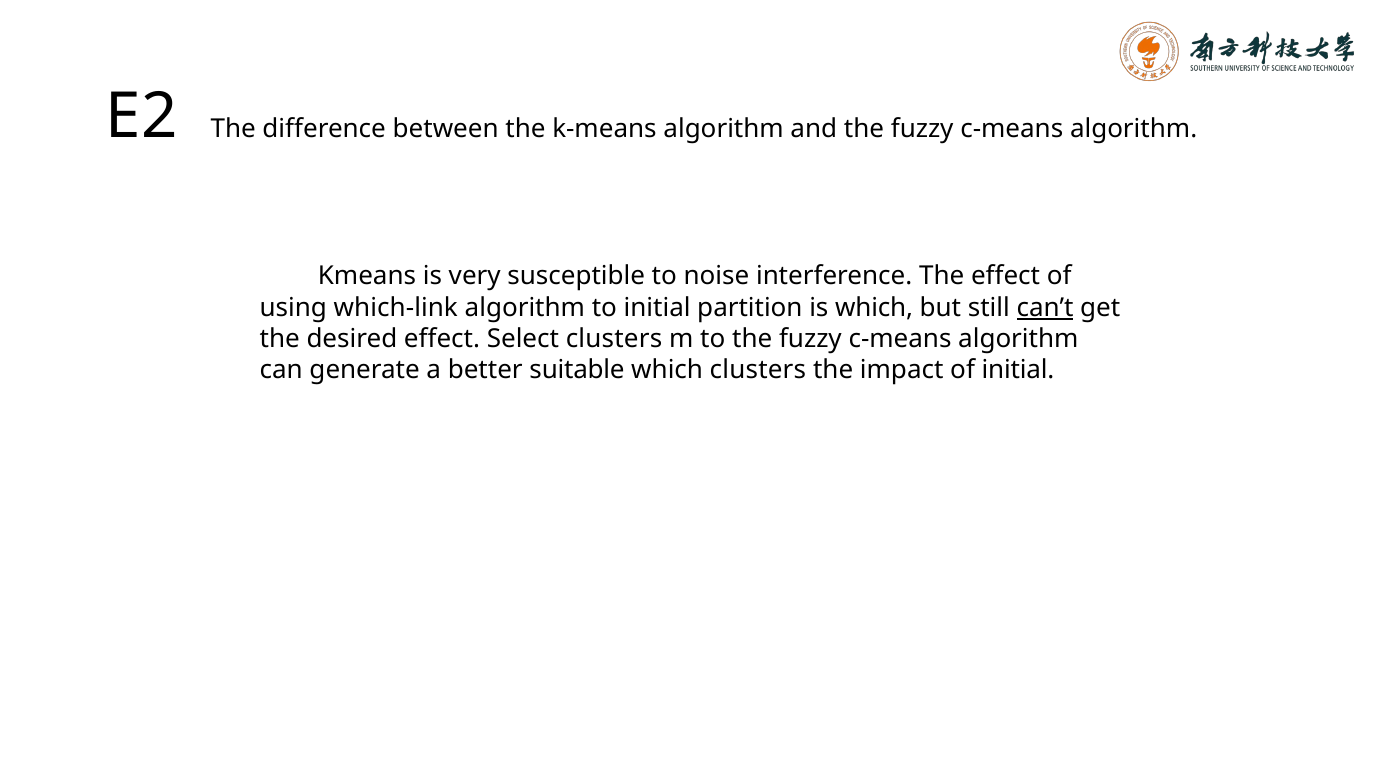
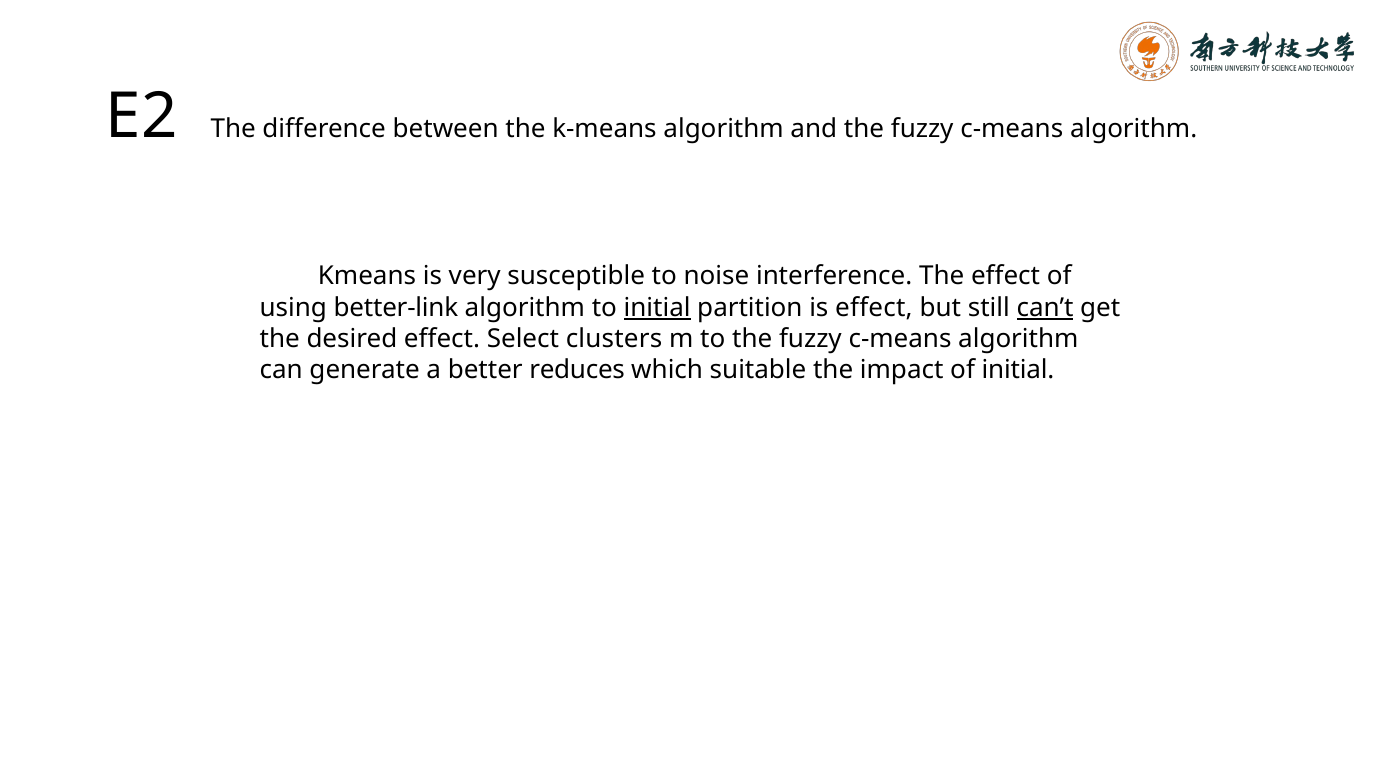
which-link: which-link -> better-link
initial at (657, 307) underline: none -> present
is which: which -> effect
suitable: suitable -> reduces
which clusters: clusters -> suitable
